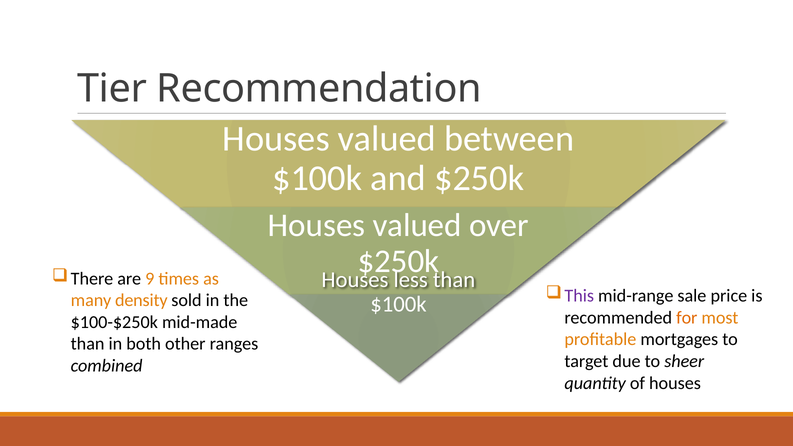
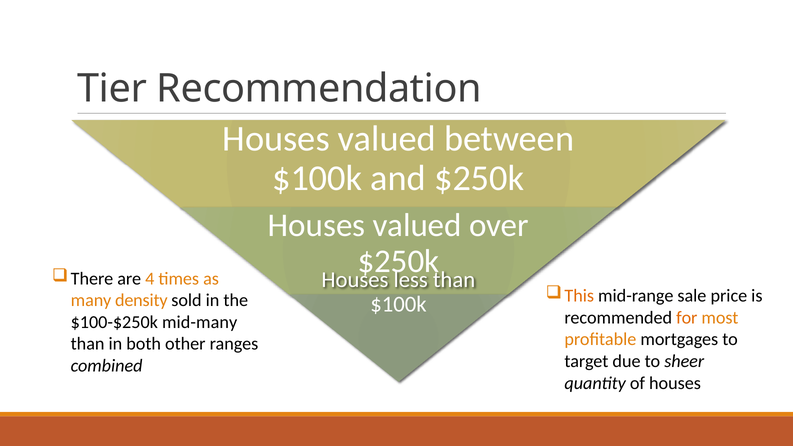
9: 9 -> 4
This colour: purple -> orange
mid-made: mid-made -> mid-many
